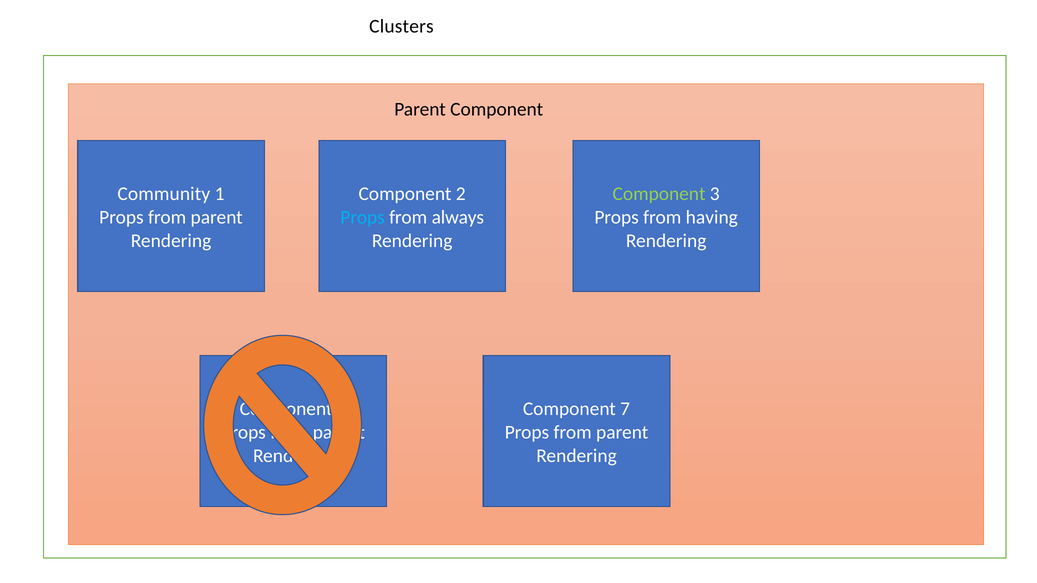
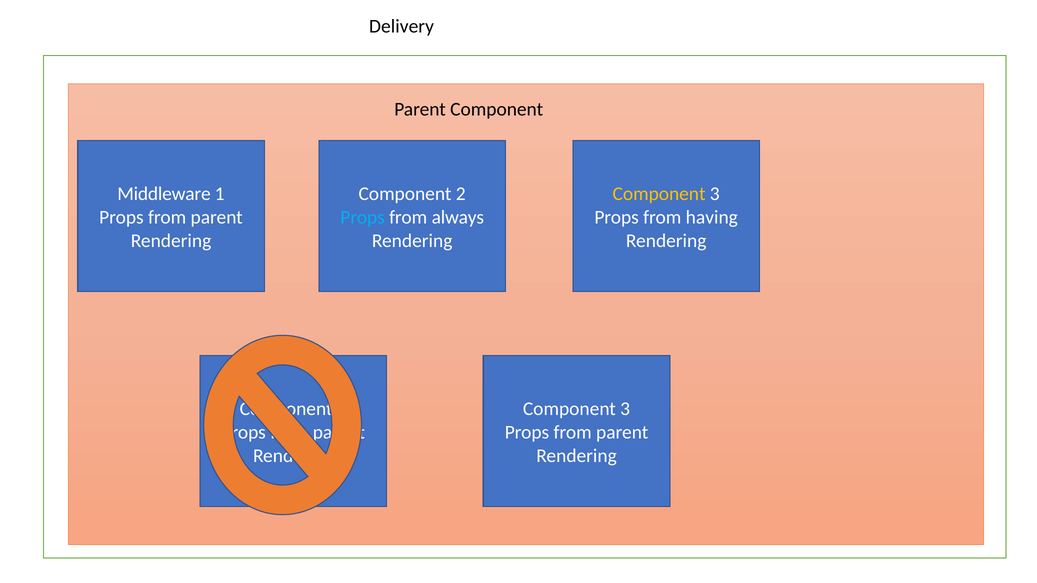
Clusters: Clusters -> Delivery
Community: Community -> Middleware
Component at (659, 194) colour: light green -> yellow
7 at (625, 409): 7 -> 3
